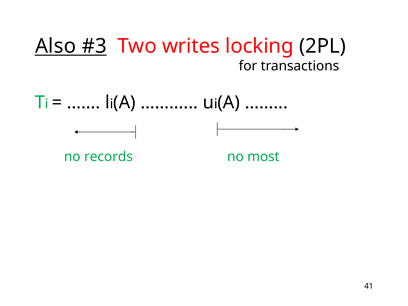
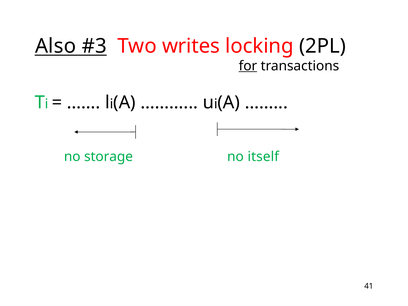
for underline: none -> present
records: records -> storage
most: most -> itself
